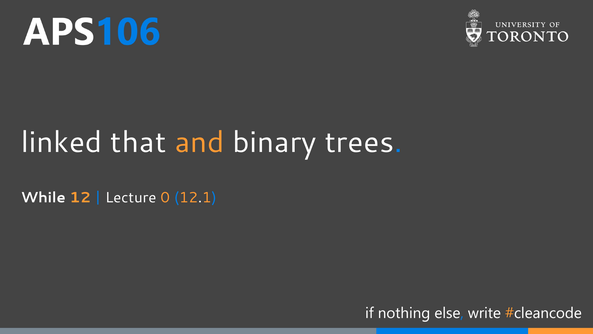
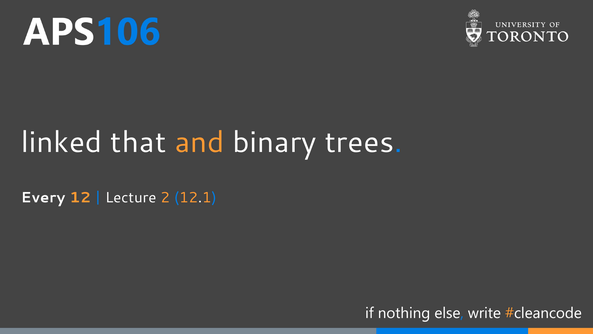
While: While -> Every
0: 0 -> 2
